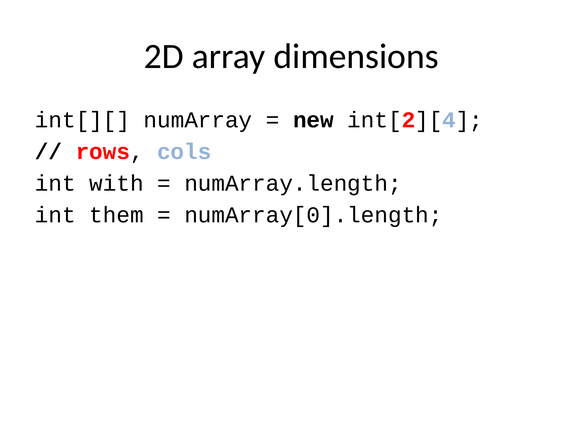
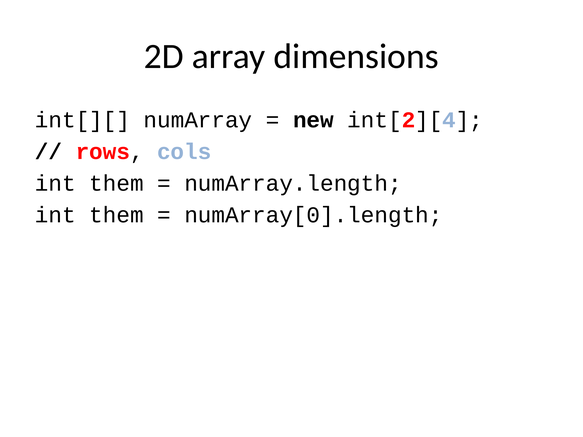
with at (116, 183): with -> them
